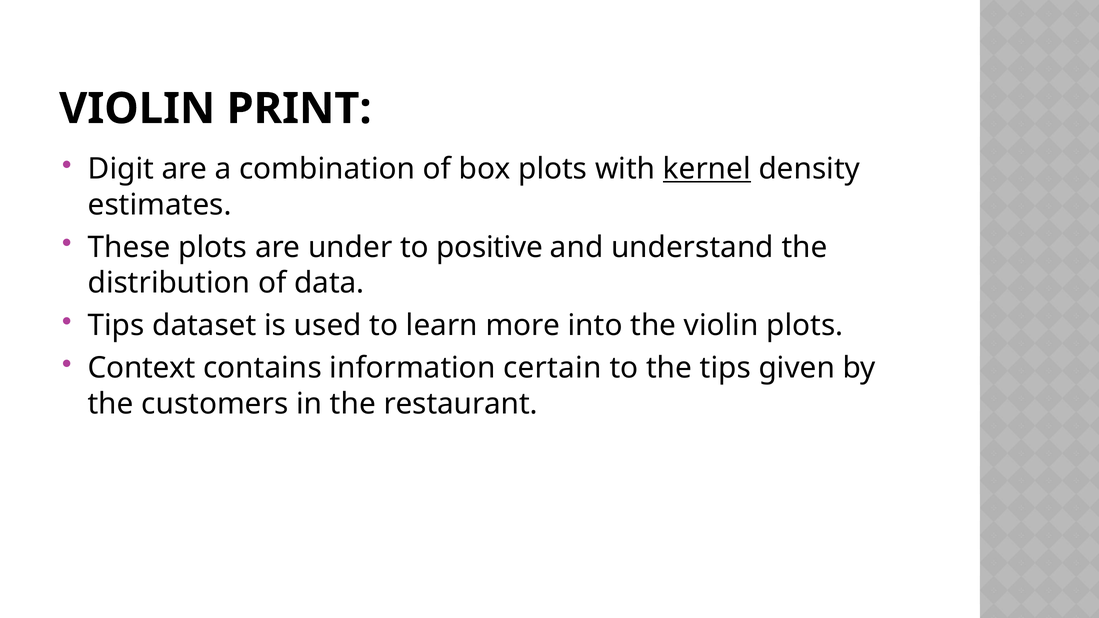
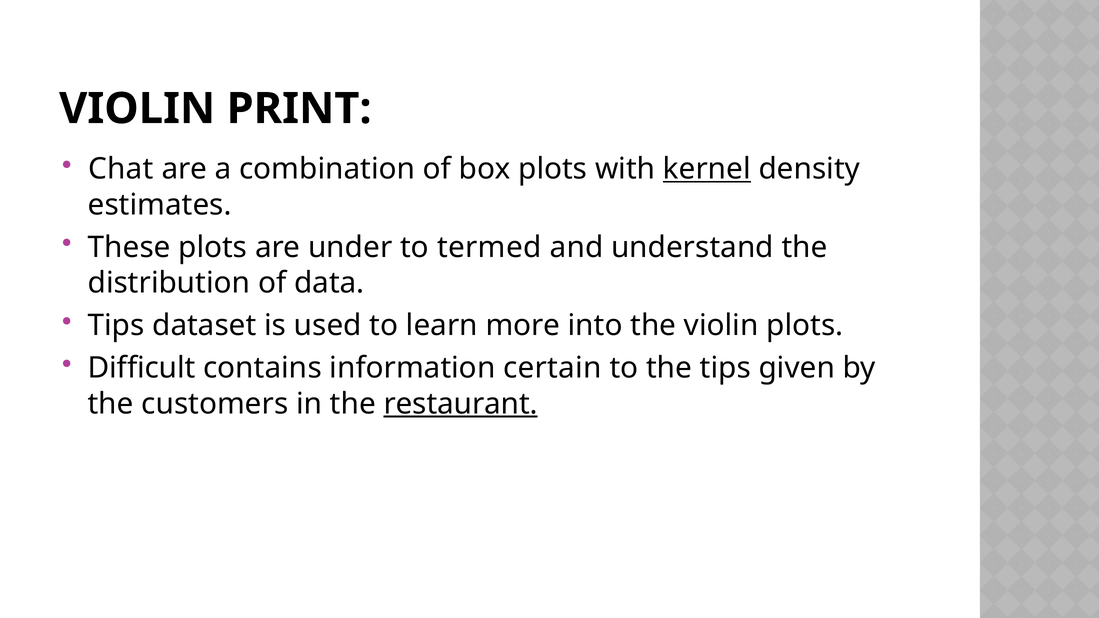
Digit: Digit -> Chat
positive: positive -> termed
Context: Context -> Difficult
restaurant underline: none -> present
